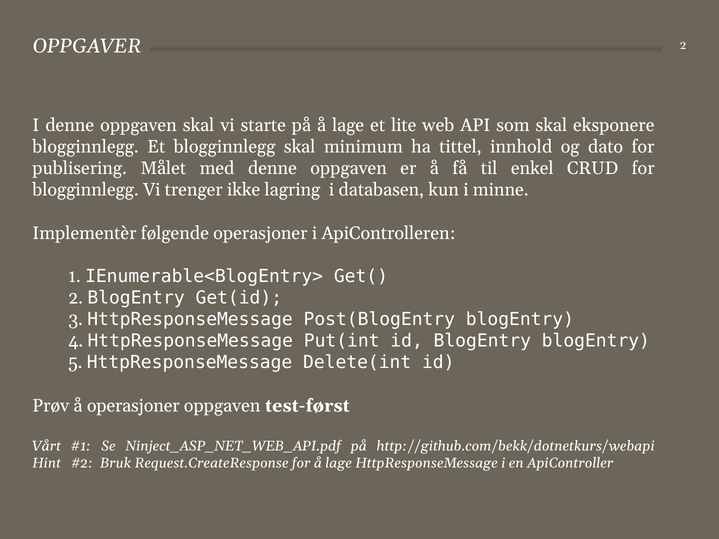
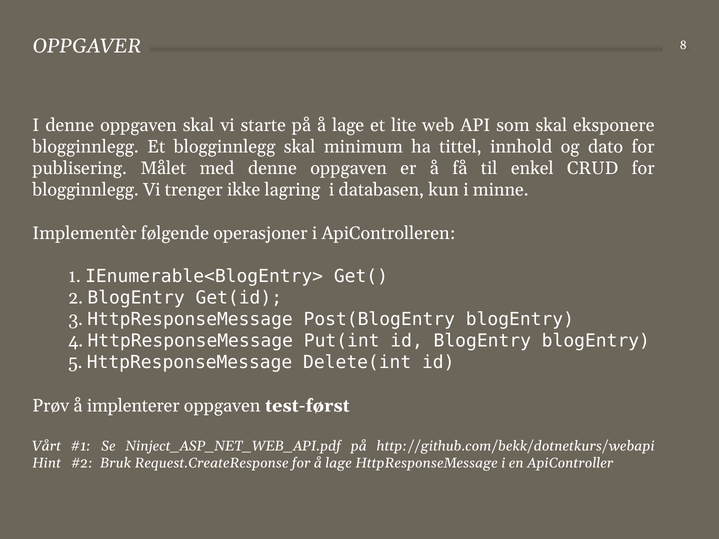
OPPGAVER 2: 2 -> 8
å operasjoner: operasjoner -> implenterer
